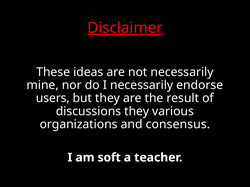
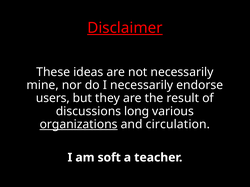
discussions they: they -> long
organizations underline: none -> present
consensus: consensus -> circulation
